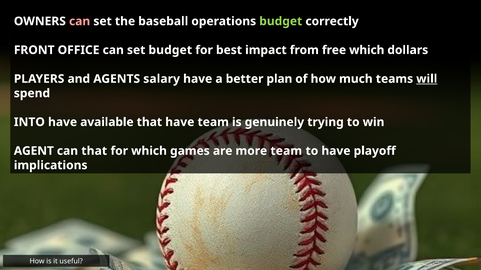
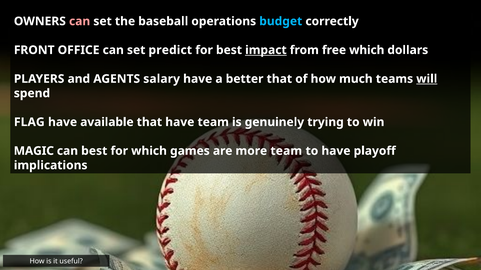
budget at (281, 21) colour: light green -> light blue
set budget: budget -> predict
impact underline: none -> present
better plan: plan -> that
INTO: INTO -> FLAG
AGENT: AGENT -> MAGIC
can that: that -> best
